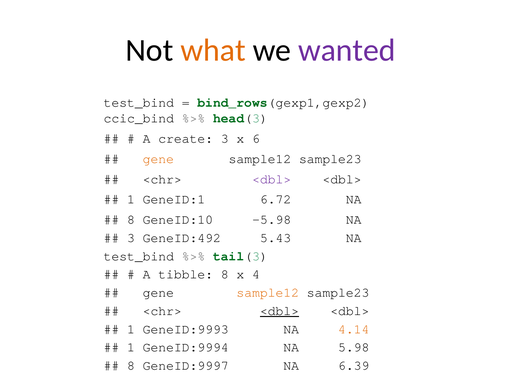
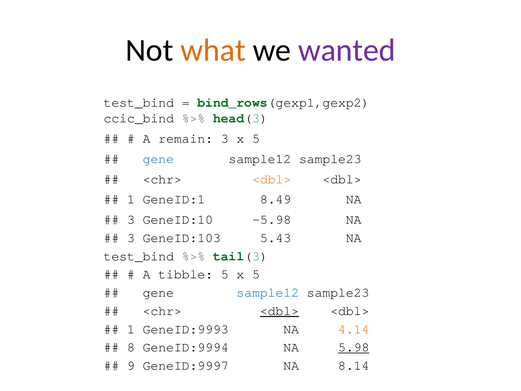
create: create -> remain
3 x 6: 6 -> 5
gene at (158, 159) colour: orange -> blue
<dbl> at (272, 179) colour: purple -> orange
6.72: 6.72 -> 8.49
8 at (131, 219): 8 -> 3
GeneID:492: GeneID:492 -> GeneID:103
tibble 8: 8 -> 5
4 at (256, 274): 4 -> 5
sample12 at (268, 292) colour: orange -> blue
1 at (131, 347): 1 -> 8
5.98 underline: none -> present
8 at (131, 365): 8 -> 9
6.39: 6.39 -> 8.14
